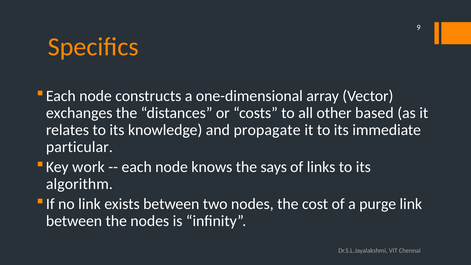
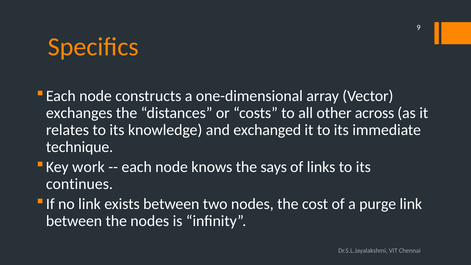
based: based -> across
propagate: propagate -> exchanged
particular: particular -> technique
algorithm: algorithm -> continues
